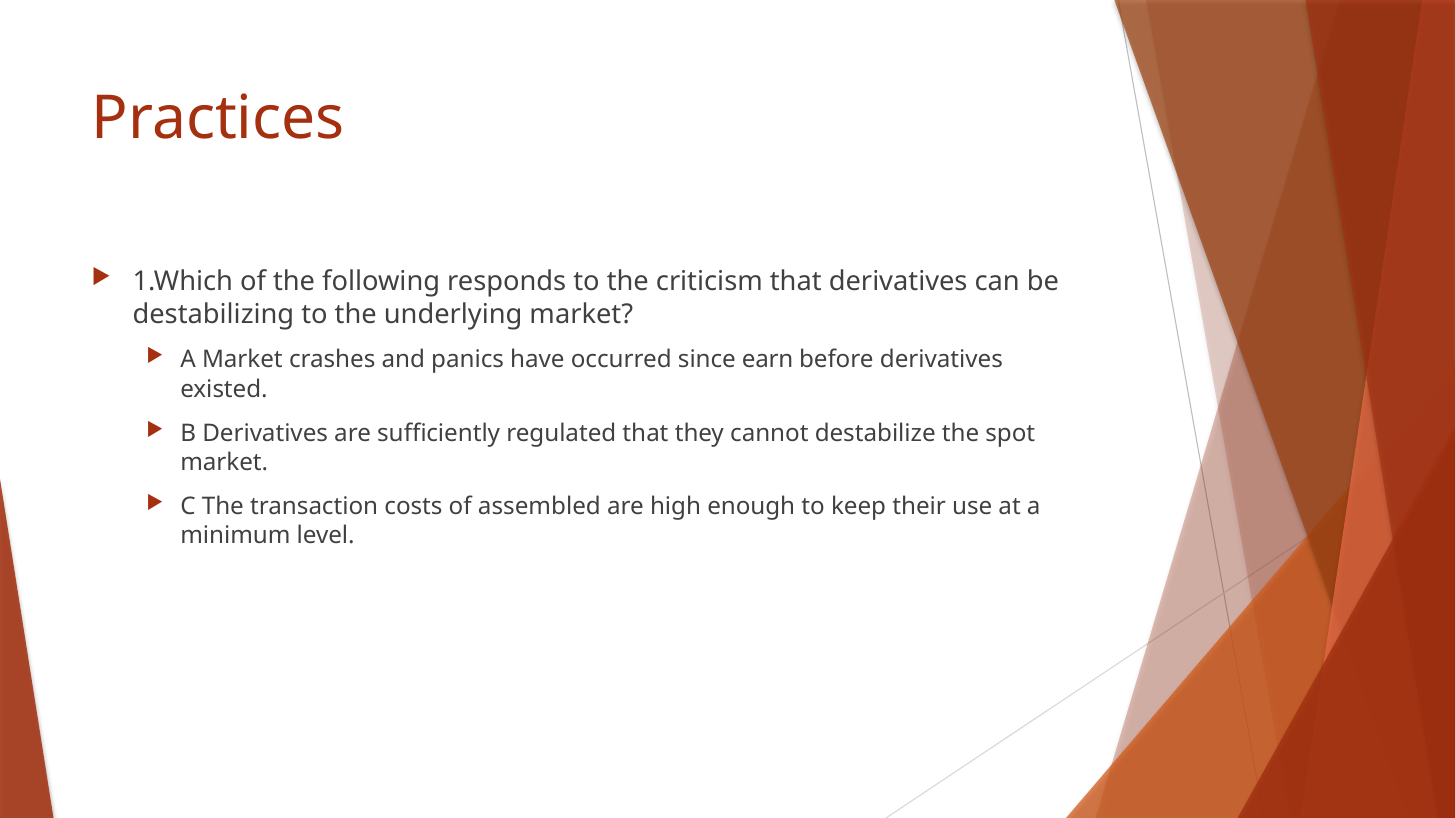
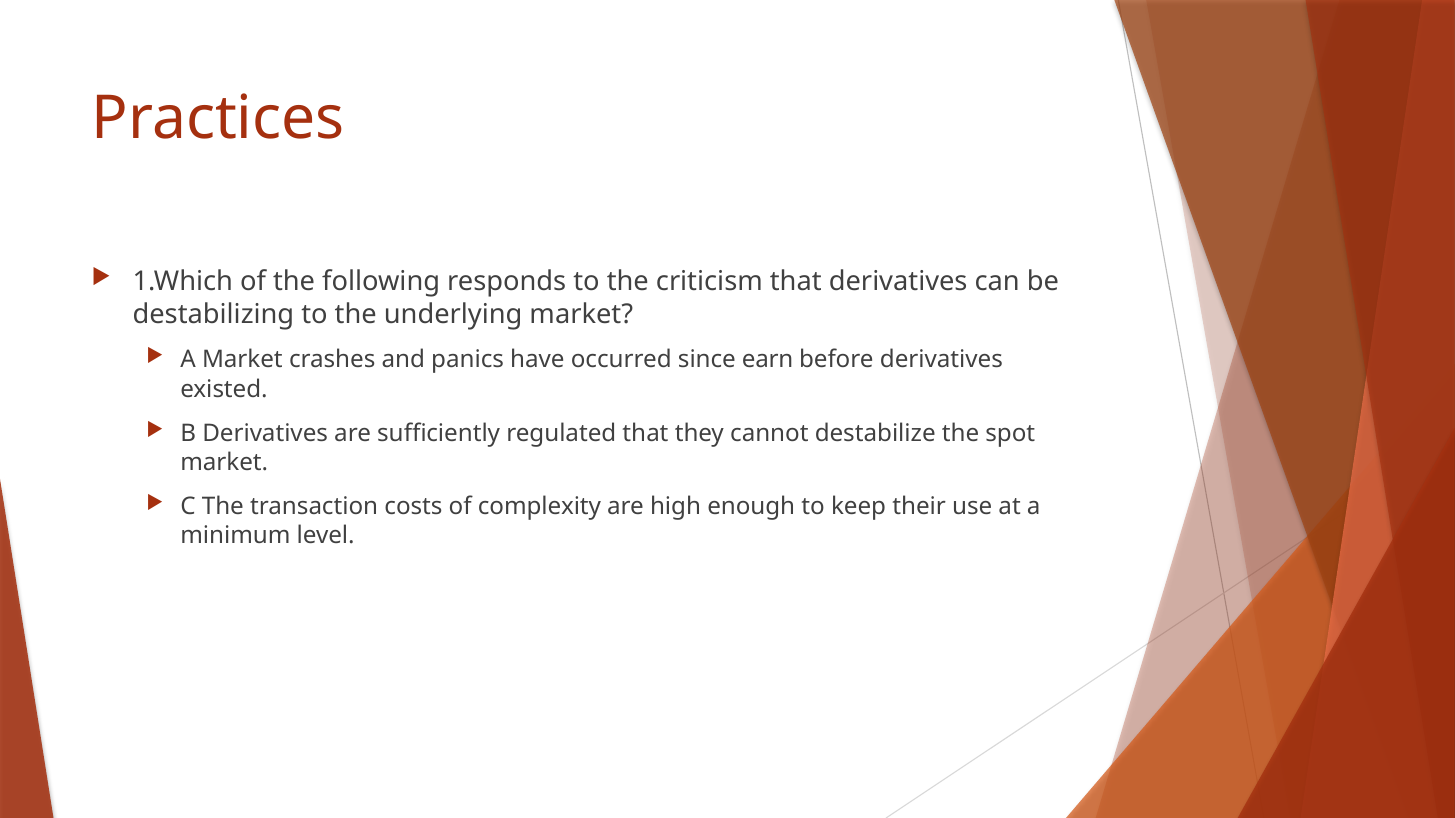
assembled: assembled -> complexity
